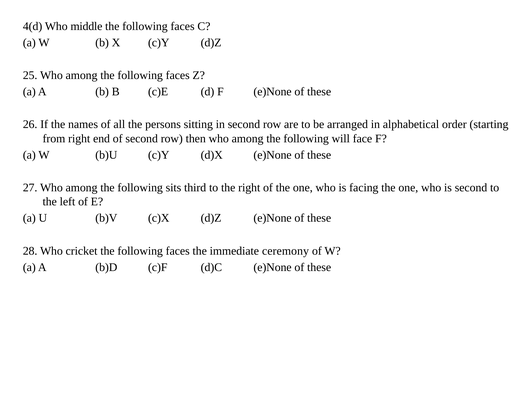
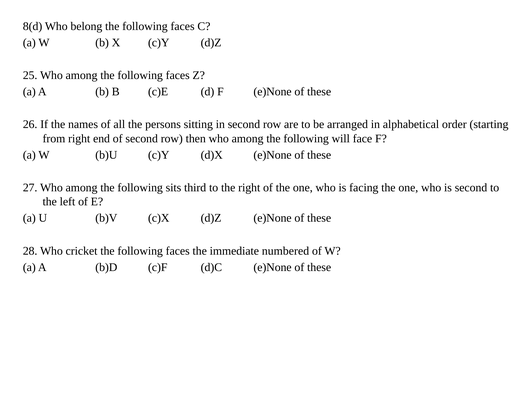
4(d: 4(d -> 8(d
middle: middle -> belong
ceremony: ceremony -> numbered
